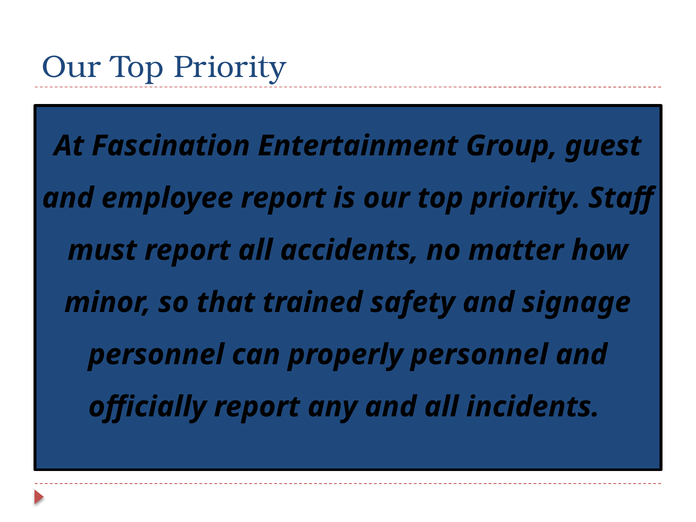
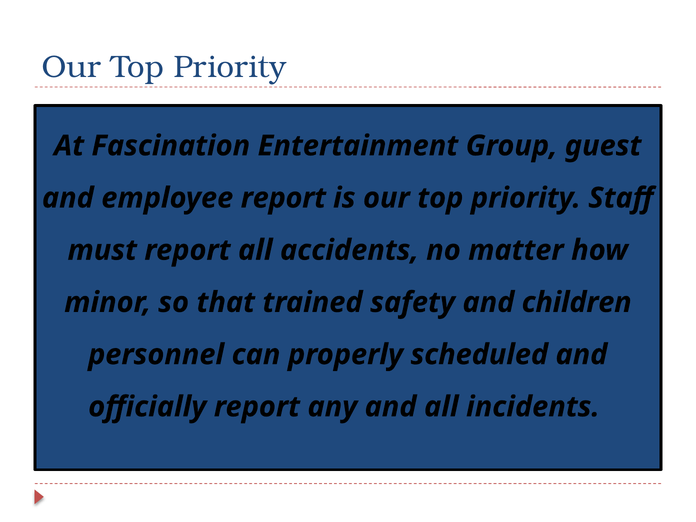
signage: signage -> children
properly personnel: personnel -> scheduled
